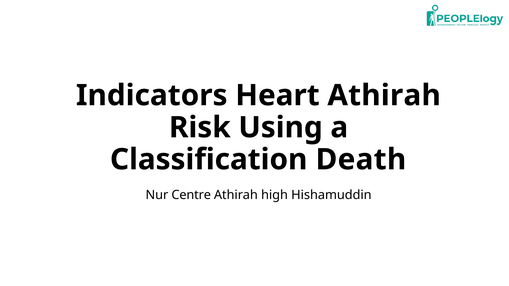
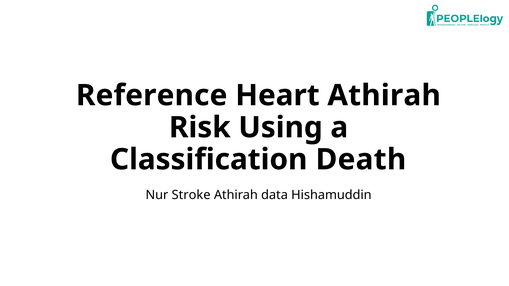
Indicators: Indicators -> Reference
Centre: Centre -> Stroke
high: high -> data
